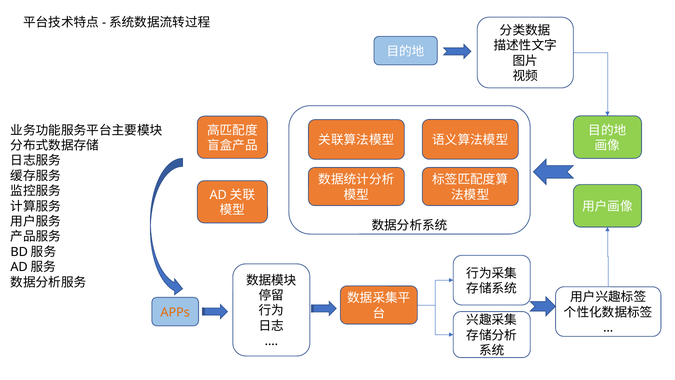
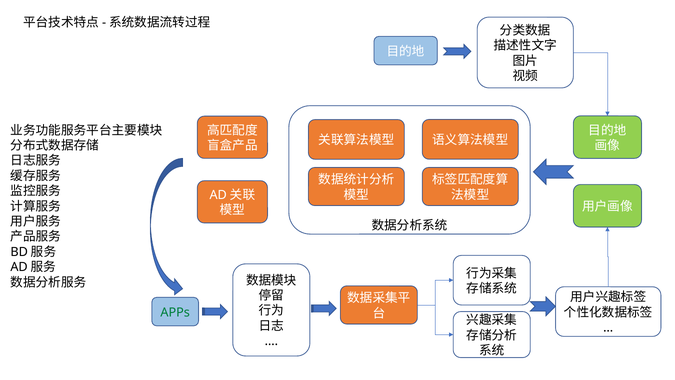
APPs colour: orange -> green
